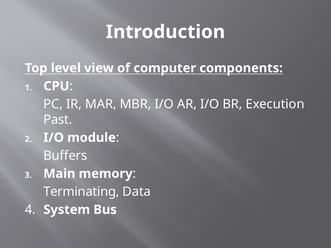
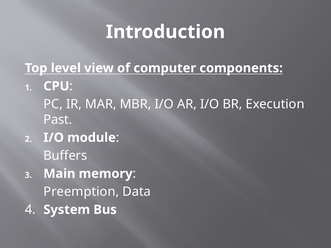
Terminating: Terminating -> Preemption
